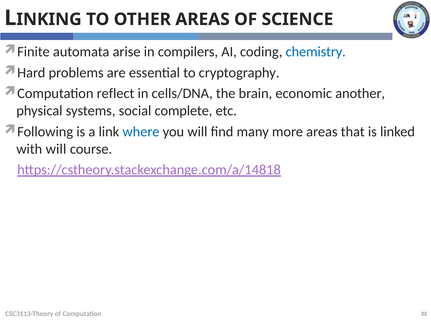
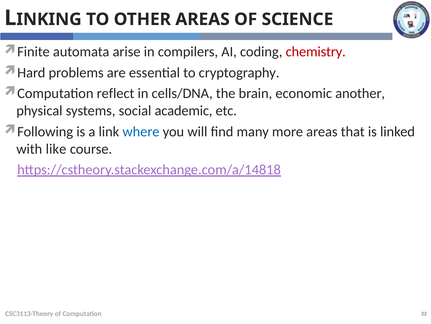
chemistry colour: blue -> red
complete: complete -> academic
with will: will -> like
